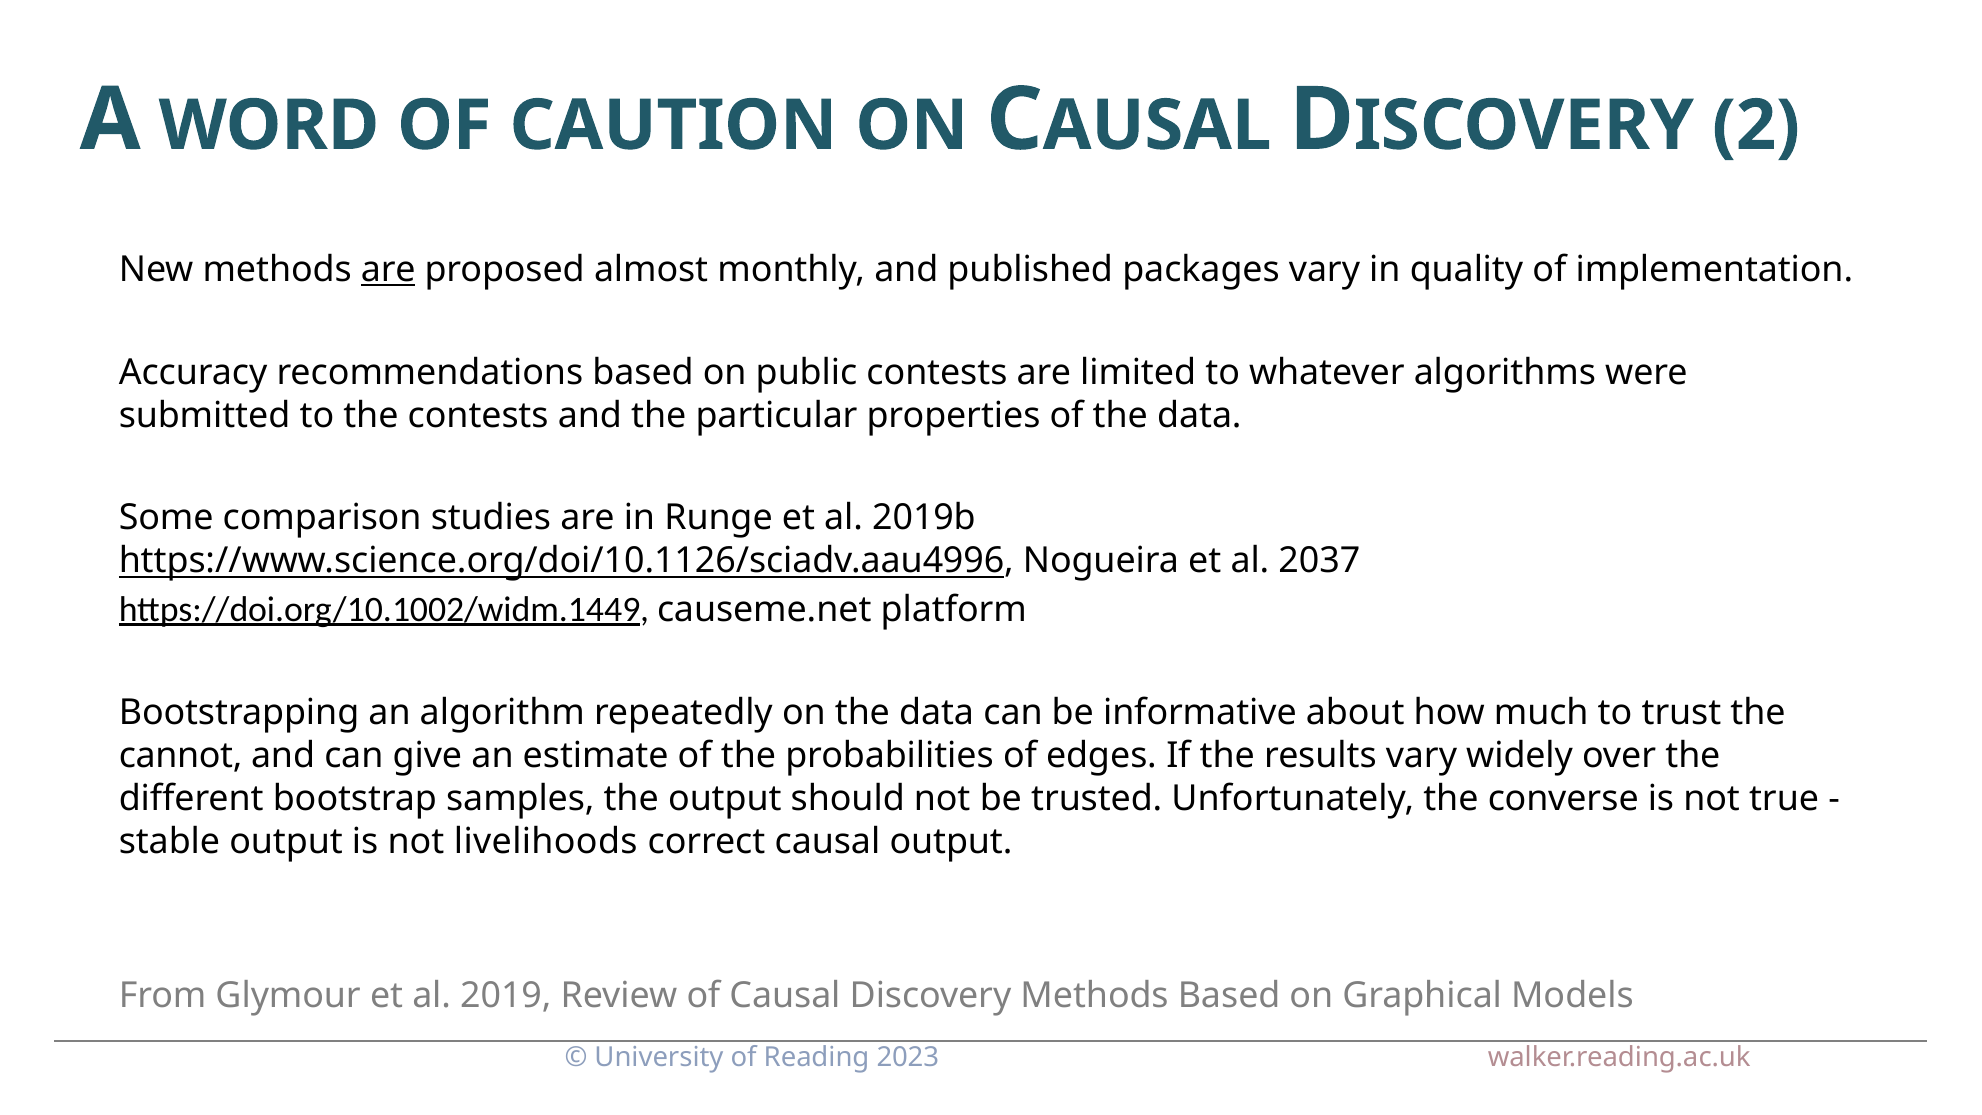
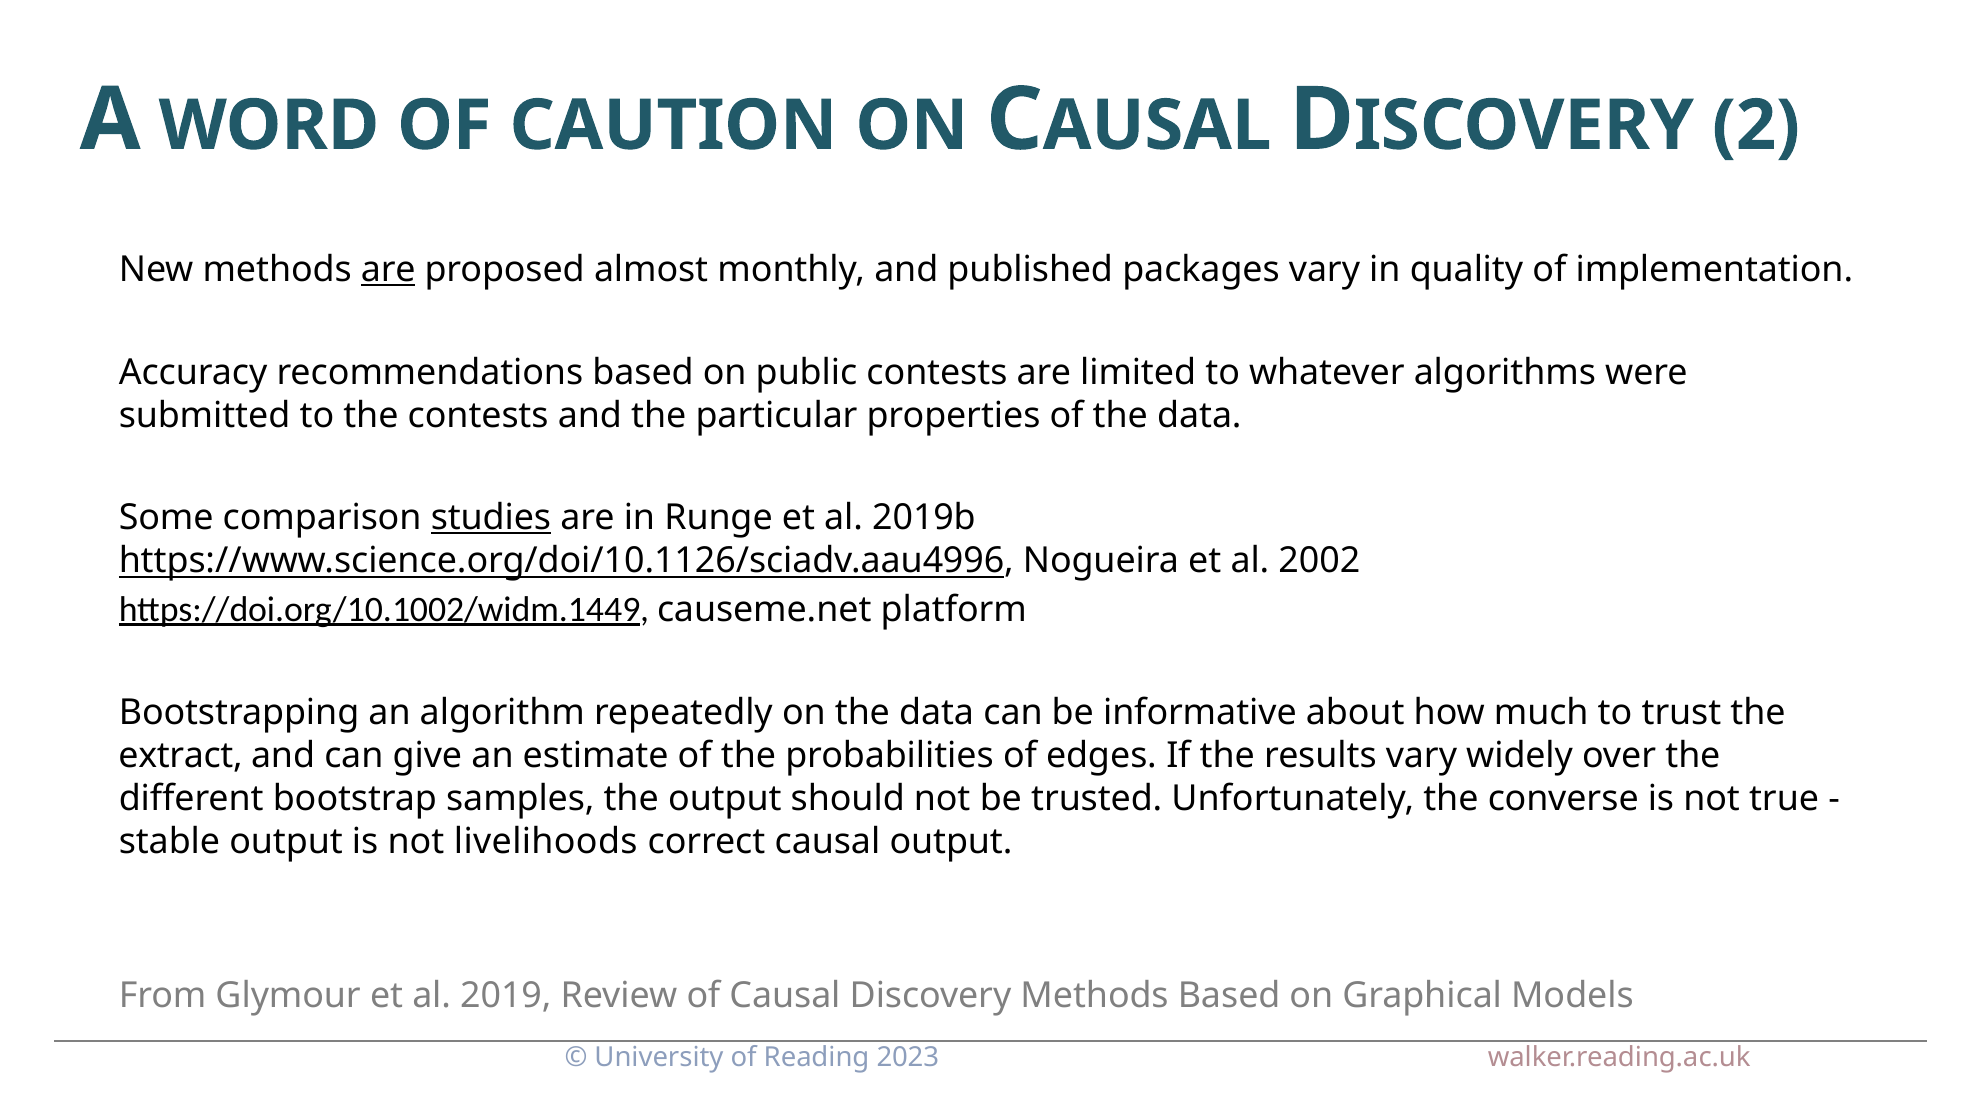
studies underline: none -> present
2037: 2037 -> 2002
cannot: cannot -> extract
